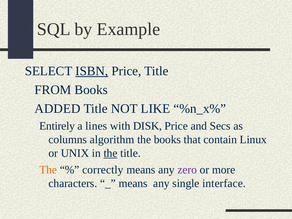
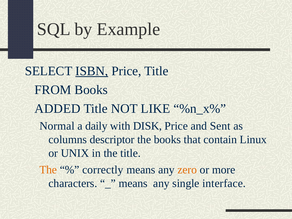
Entirely: Entirely -> Normal
lines: lines -> daily
Secs: Secs -> Sent
algorithm: algorithm -> descriptor
the at (111, 153) underline: present -> none
zero colour: purple -> orange
